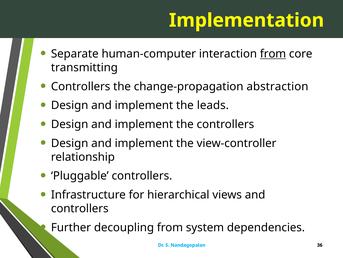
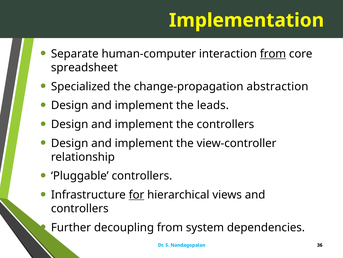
transmitting: transmitting -> spreadsheet
Controllers at (81, 86): Controllers -> Specialized
for underline: none -> present
